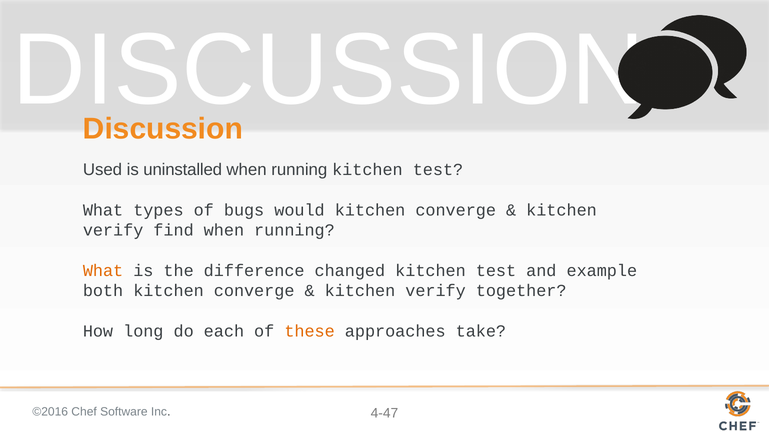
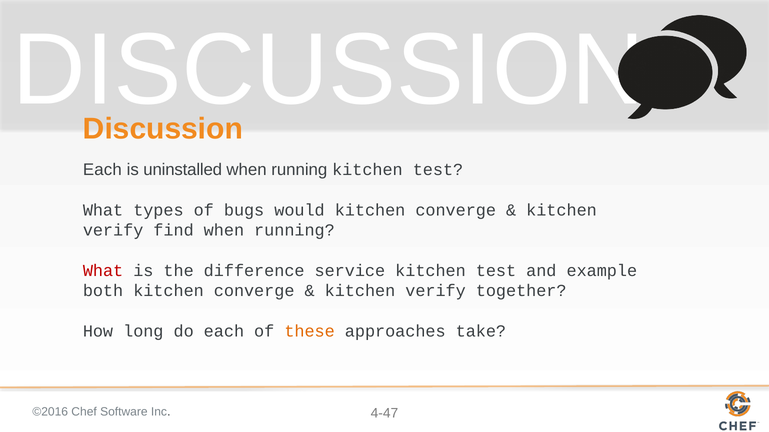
Used at (102, 170): Used -> Each
What at (103, 271) colour: orange -> red
changed: changed -> service
